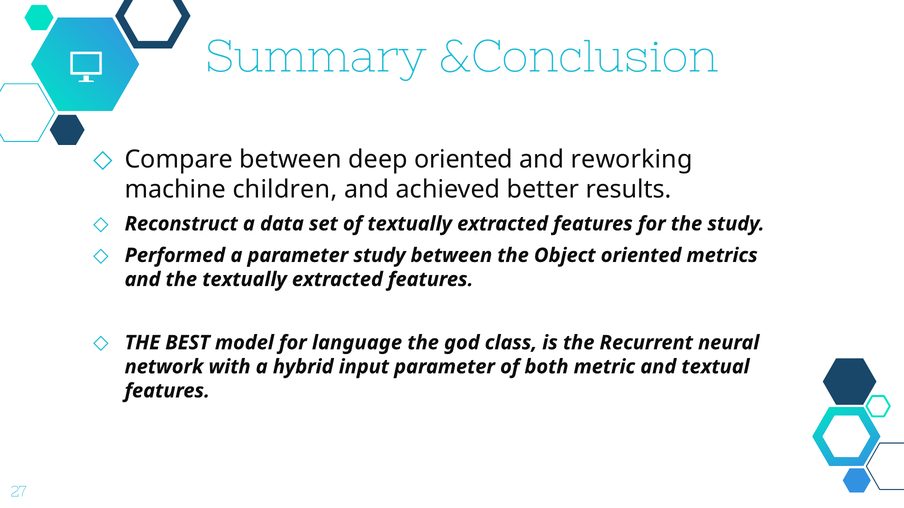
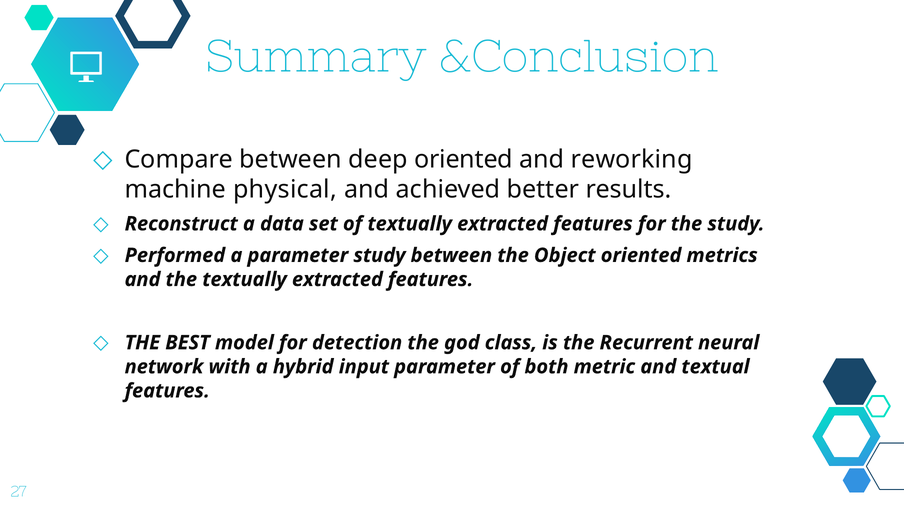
children: children -> physical
language: language -> detection
